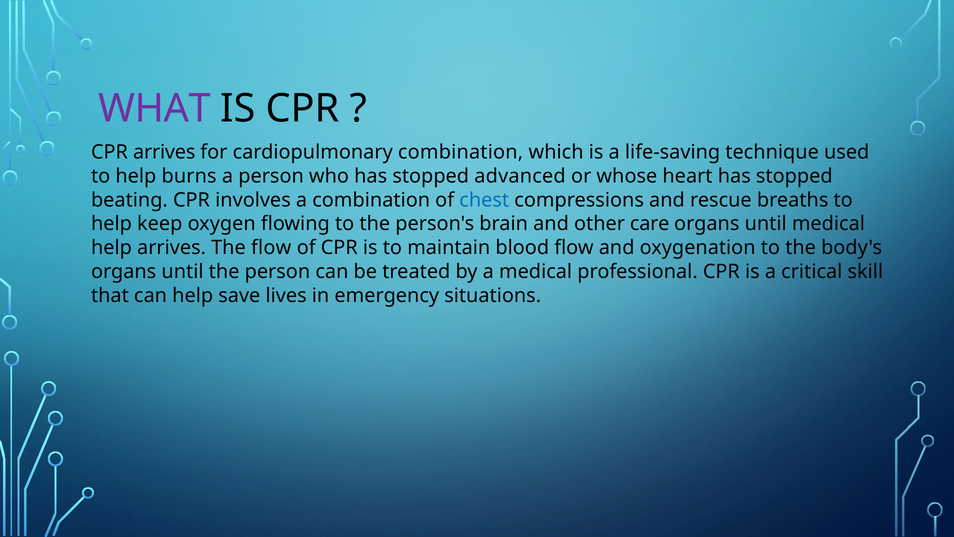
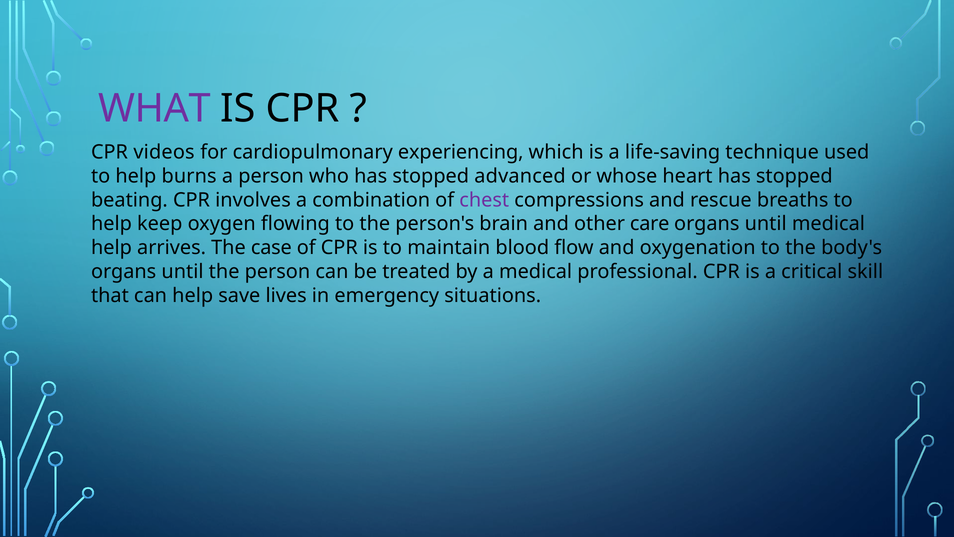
CPR arrives: arrives -> videos
cardiopulmonary combination: combination -> experiencing
chest colour: blue -> purple
The flow: flow -> case
